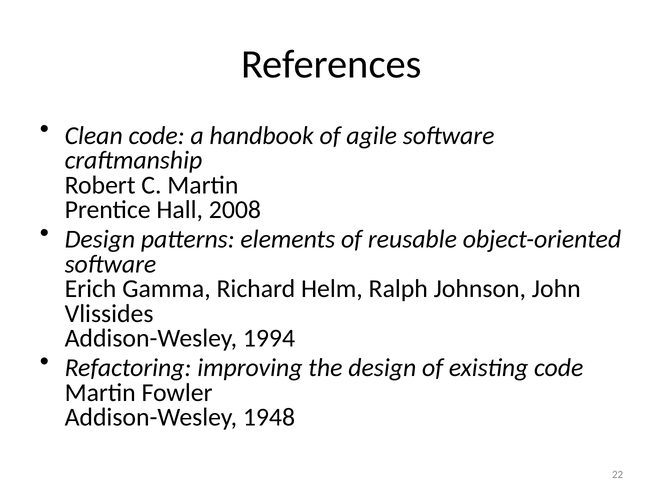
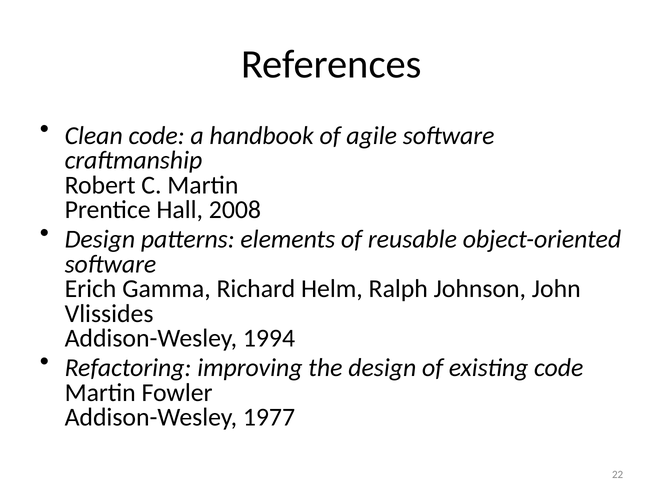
1948: 1948 -> 1977
